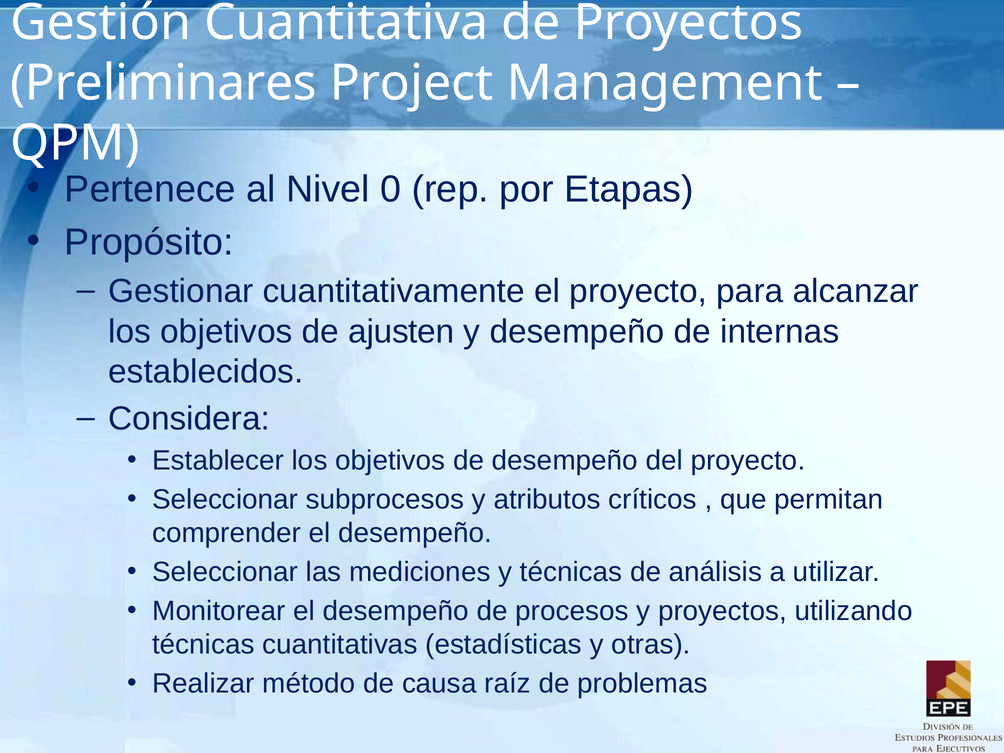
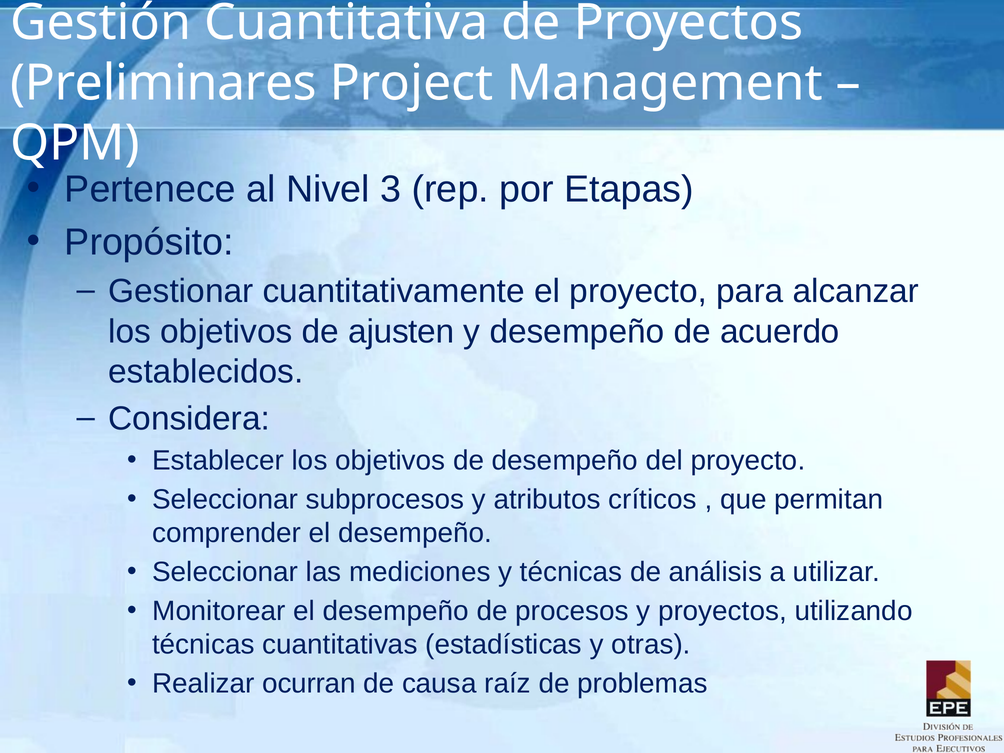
0: 0 -> 3
internas: internas -> acuerdo
método: método -> ocurran
